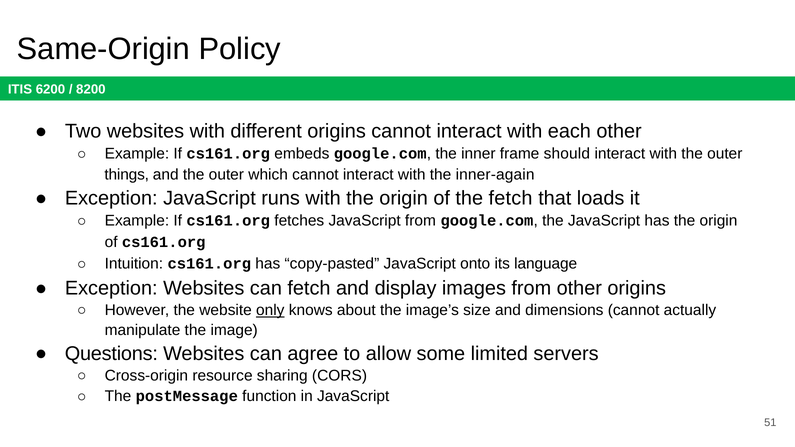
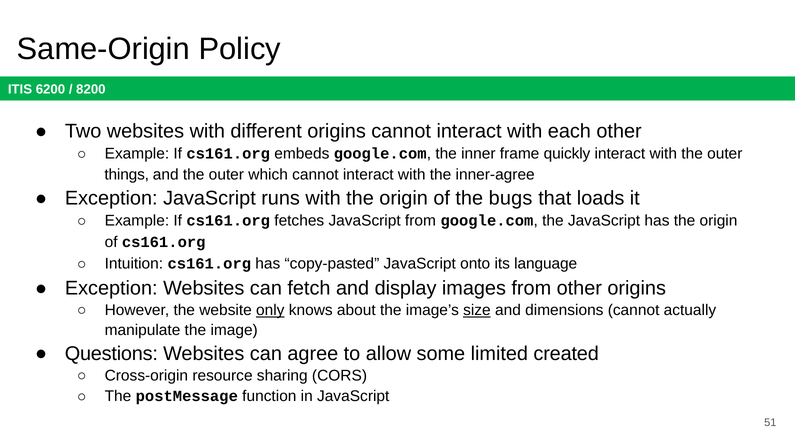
should: should -> quickly
inner-again: inner-again -> inner-agree
the fetch: fetch -> bugs
size underline: none -> present
servers: servers -> created
